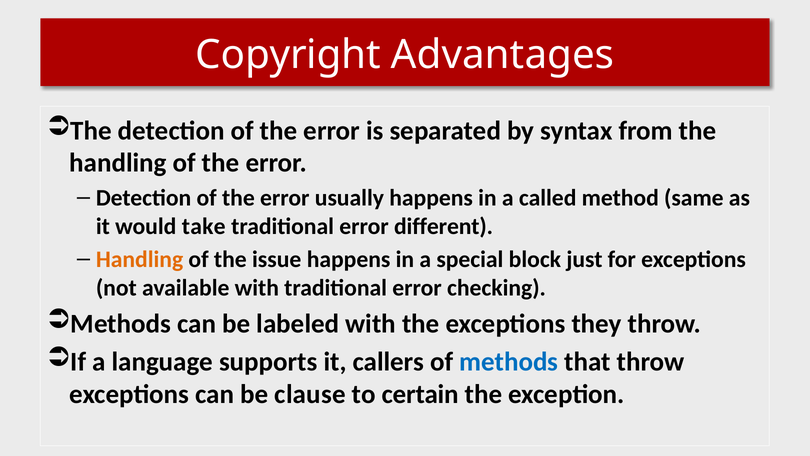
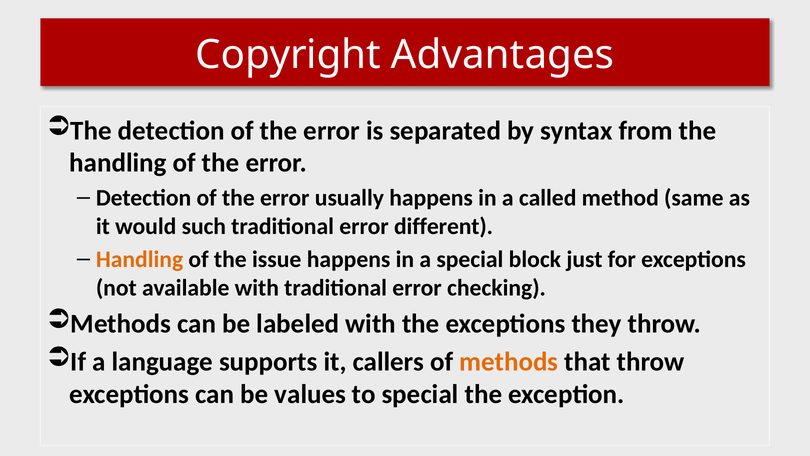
take: take -> such
methods at (509, 361) colour: blue -> orange
clause: clause -> values
to certain: certain -> special
